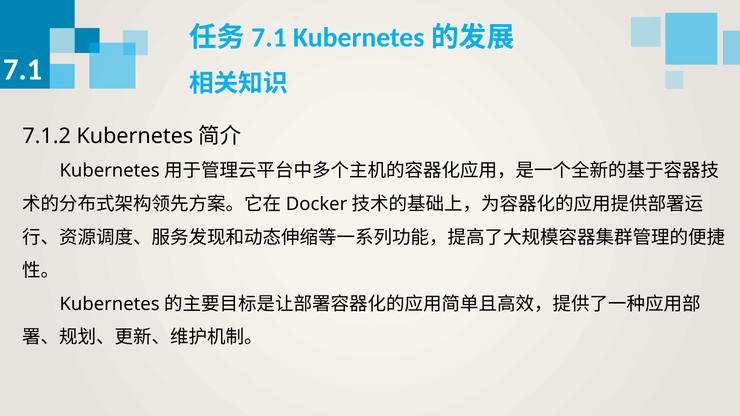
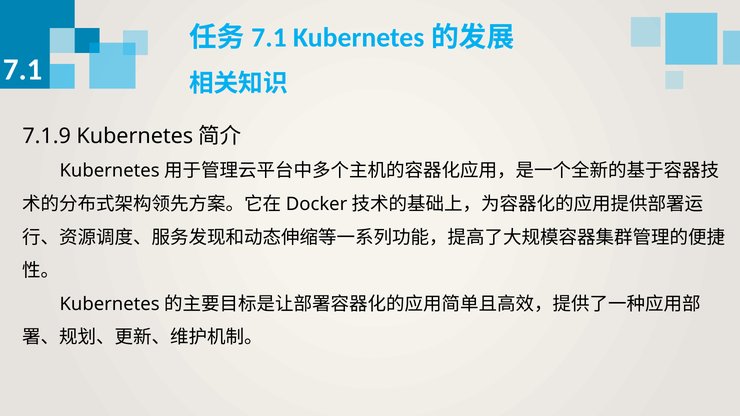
7.1.2: 7.1.2 -> 7.1.9
